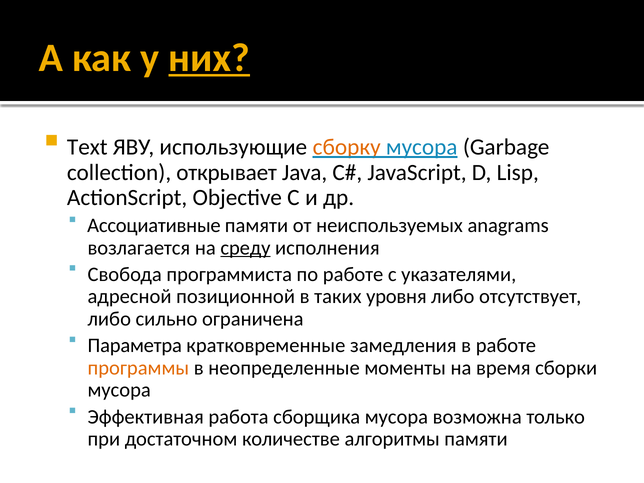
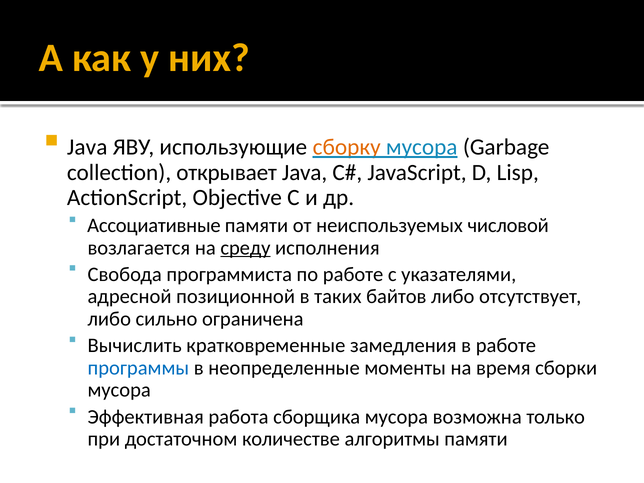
них underline: present -> none
Text at (87, 147): Text -> Java
anagrams: anagrams -> числовой
уровня: уровня -> байтов
Параметра: Параметра -> Вычислить
программы colour: orange -> blue
